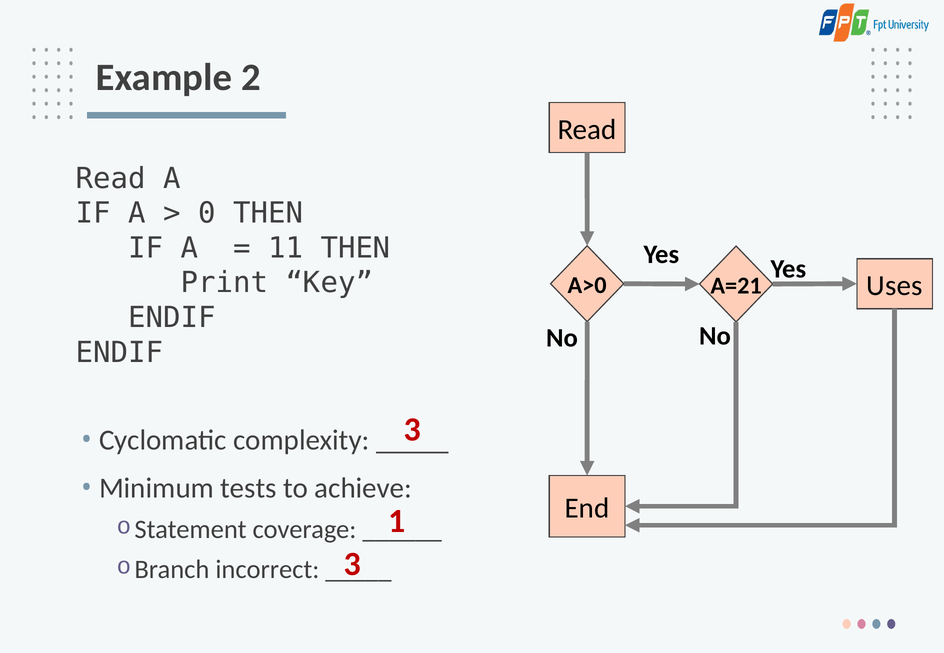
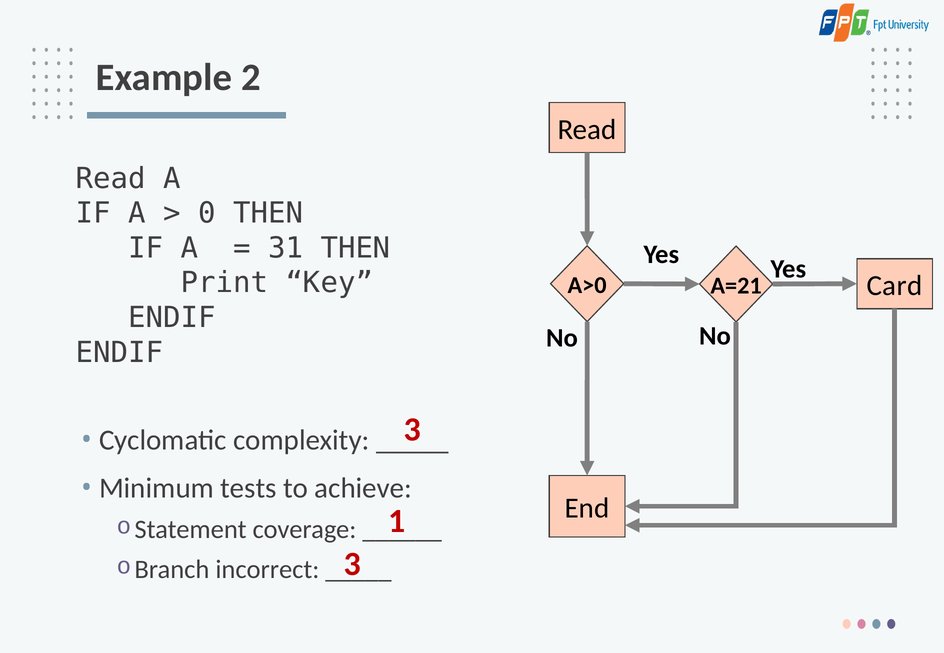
11: 11 -> 31
Uses: Uses -> Card
